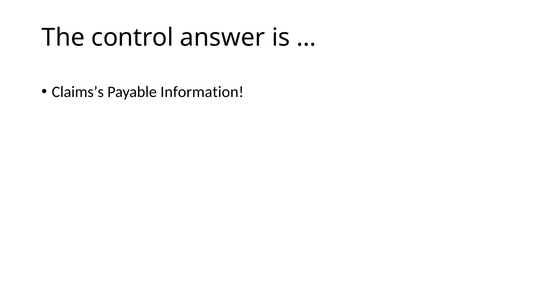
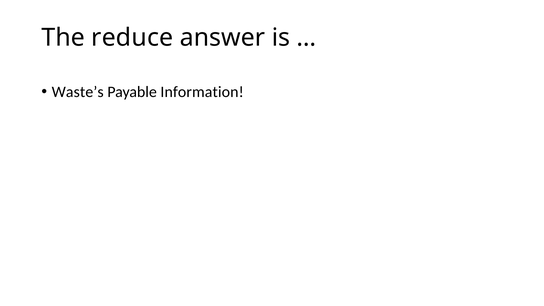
control: control -> reduce
Claims’s: Claims’s -> Waste’s
